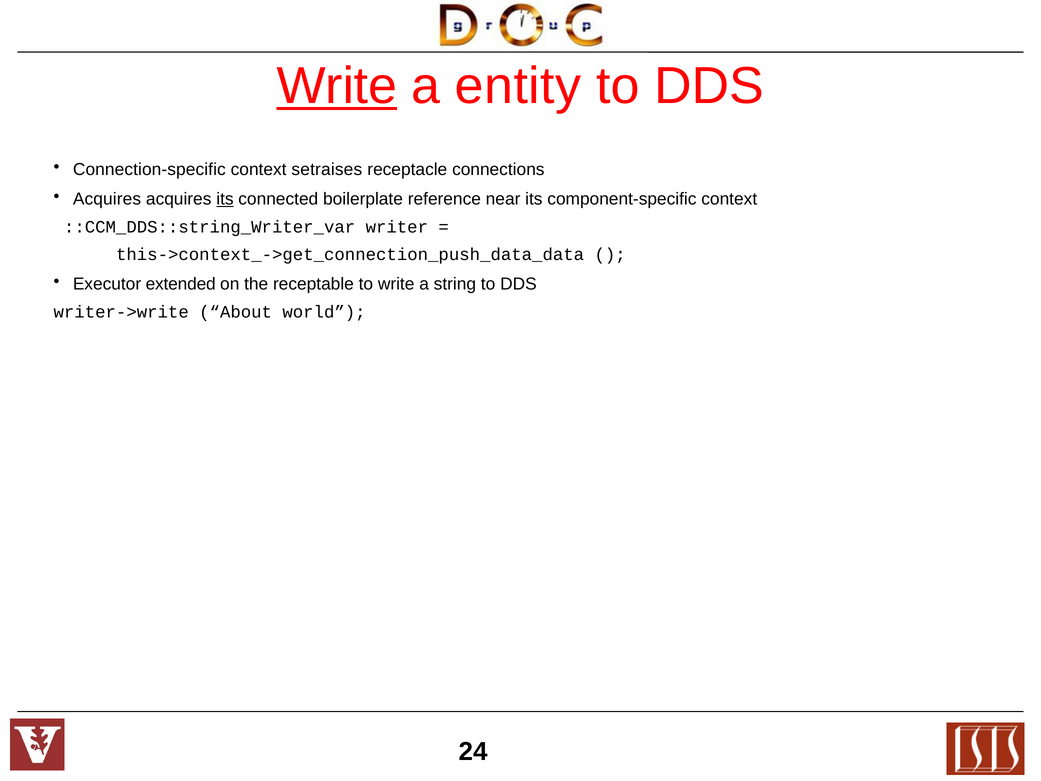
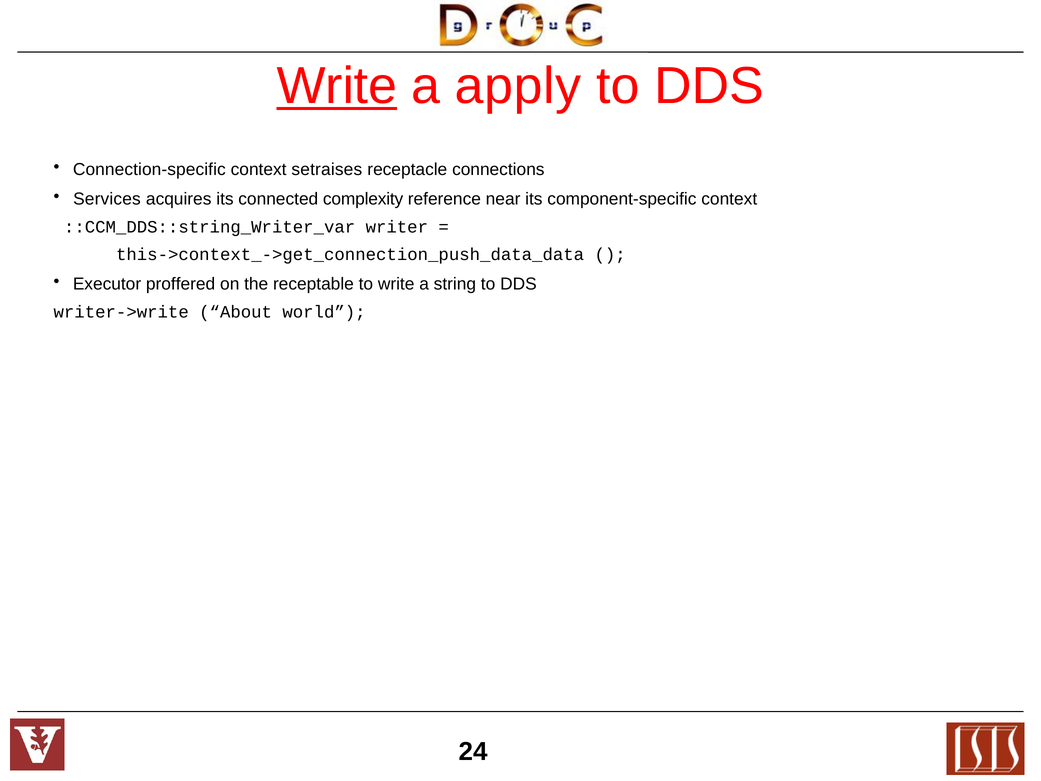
entity: entity -> apply
Acquires at (107, 199): Acquires -> Services
its at (225, 199) underline: present -> none
boilerplate: boilerplate -> complexity
extended: extended -> proffered
